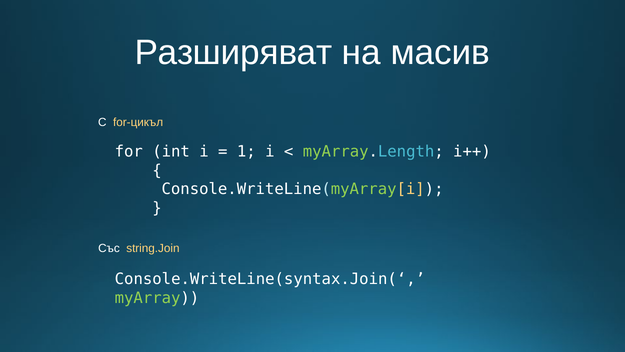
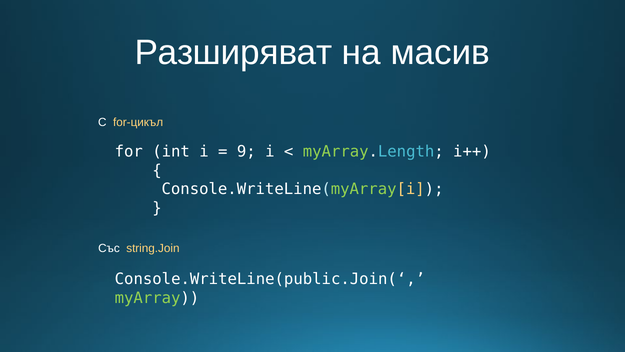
1: 1 -> 9
Console.WriteLine(syntax.Join(‘: Console.WriteLine(syntax.Join(‘ -> Console.WriteLine(public.Join(‘
